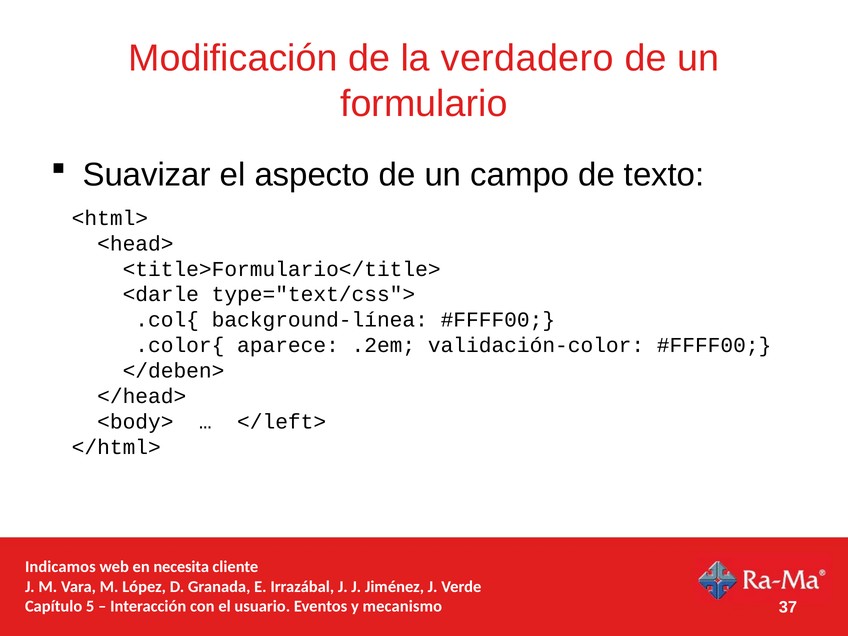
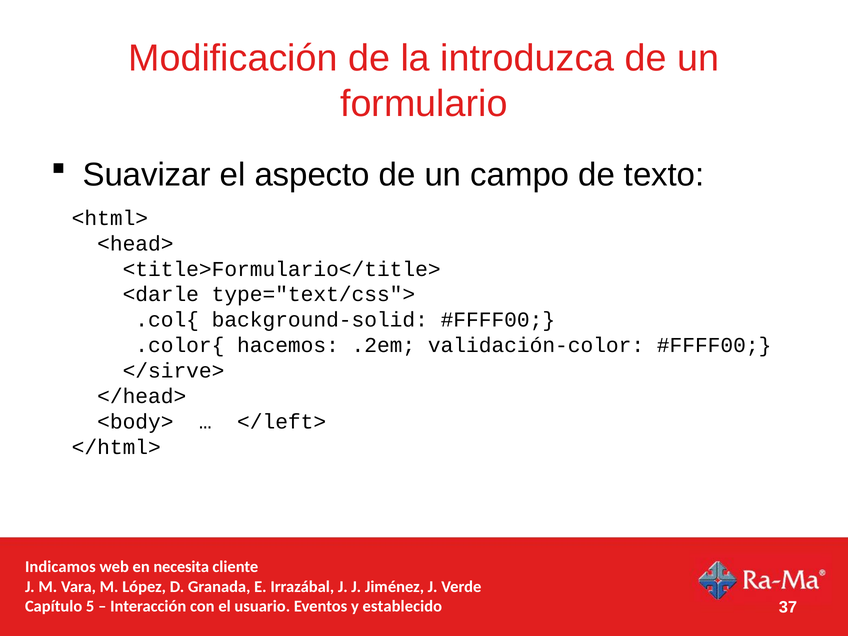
verdadero: verdadero -> introduzca
background-línea: background-línea -> background-solid
aparece: aparece -> hacemos
</deben>: </deben> -> </sirve>
mecanismo: mecanismo -> establecido
